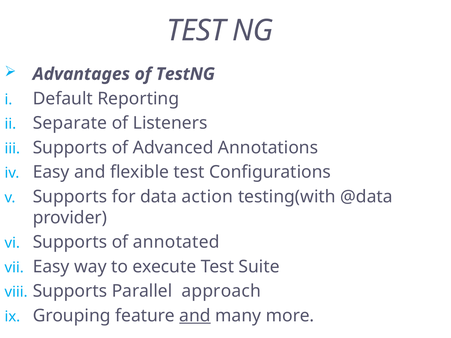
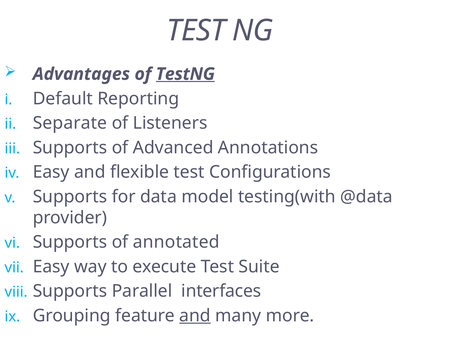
TestNG underline: none -> present
action: action -> model
approach: approach -> interfaces
